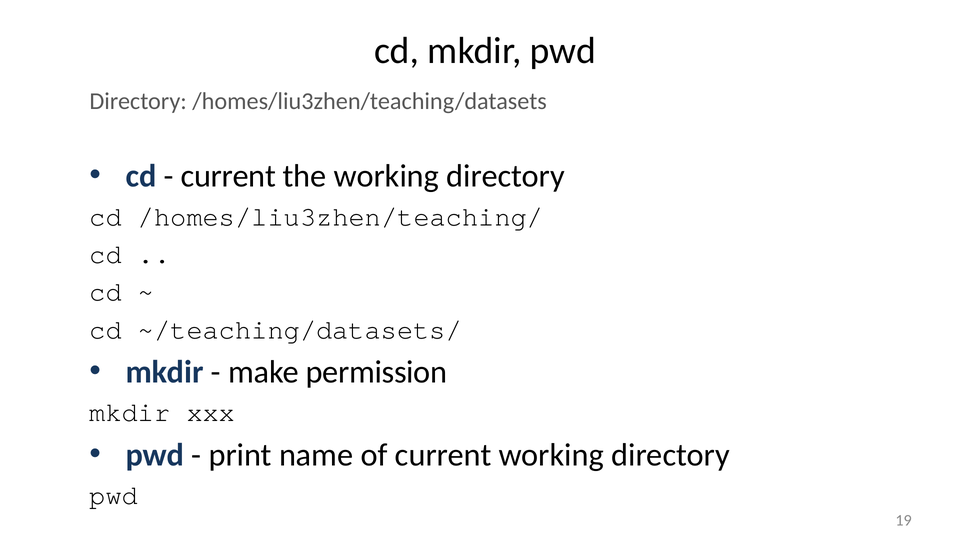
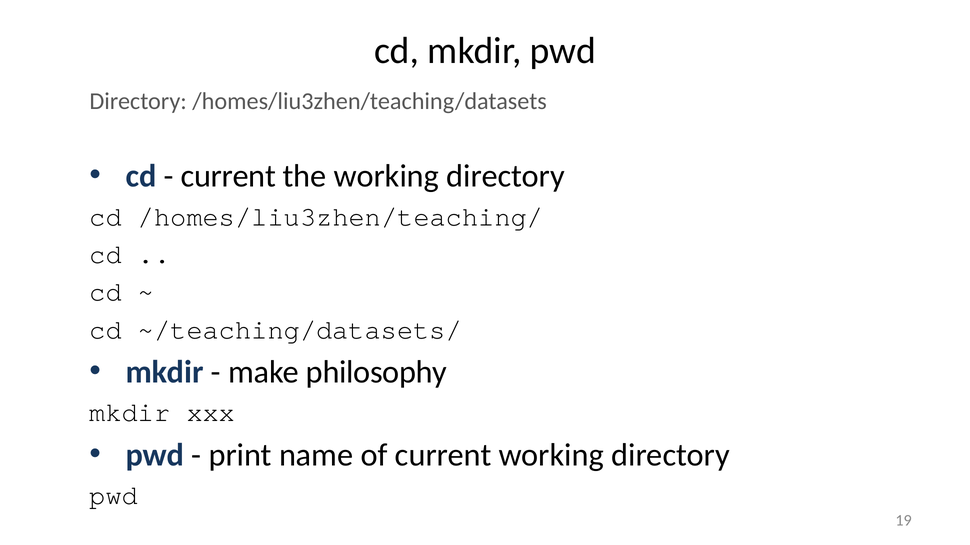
permission: permission -> philosophy
